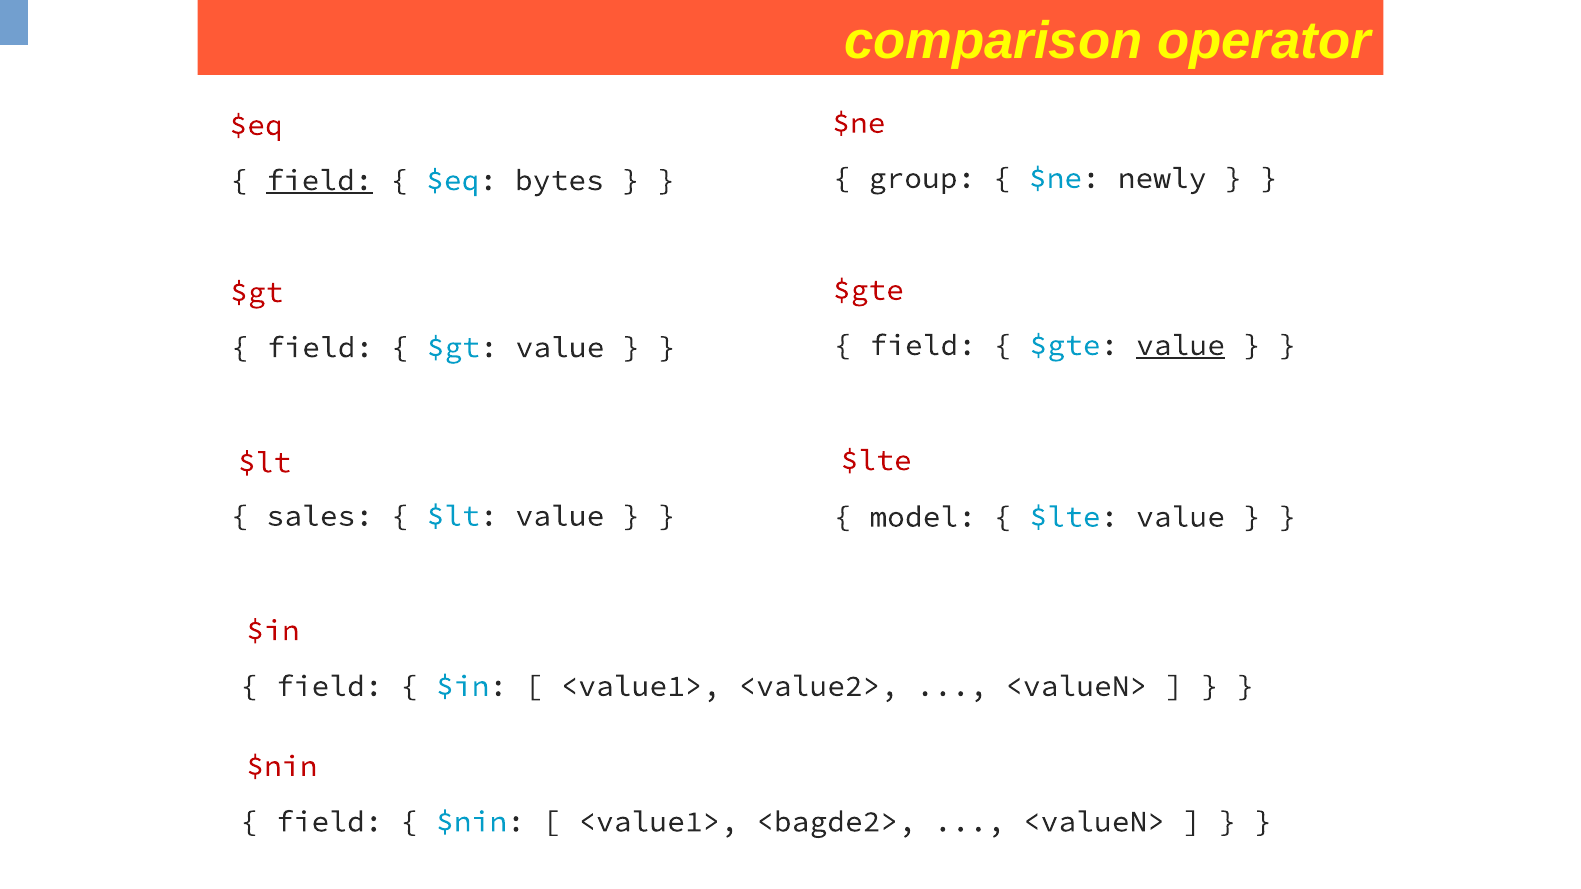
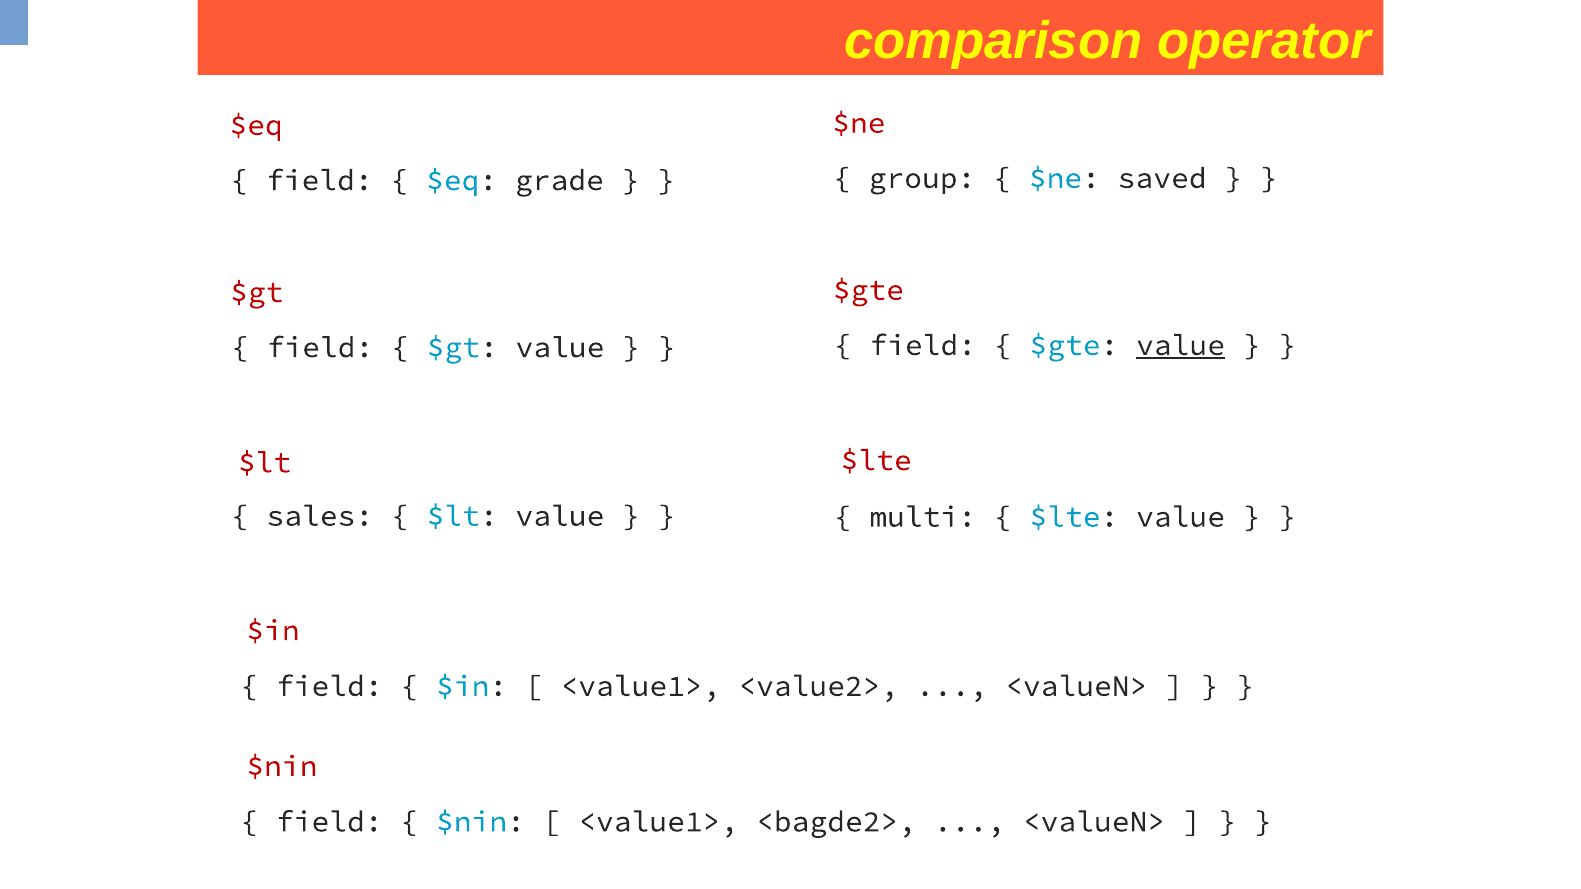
newly: newly -> saved
field at (319, 180) underline: present -> none
bytes: bytes -> grade
model: model -> multi
